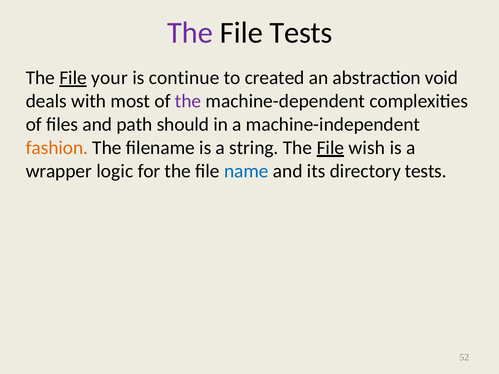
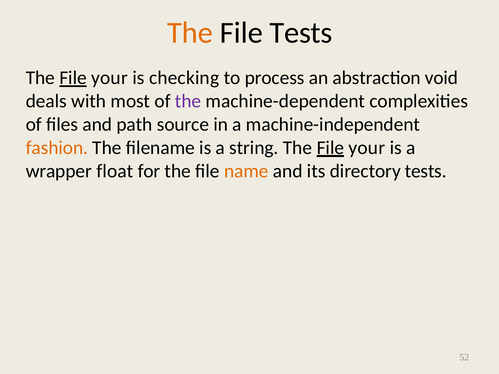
The at (190, 33) colour: purple -> orange
continue: continue -> checking
created: created -> process
should: should -> source
string The File wish: wish -> your
logic: logic -> float
name colour: blue -> orange
